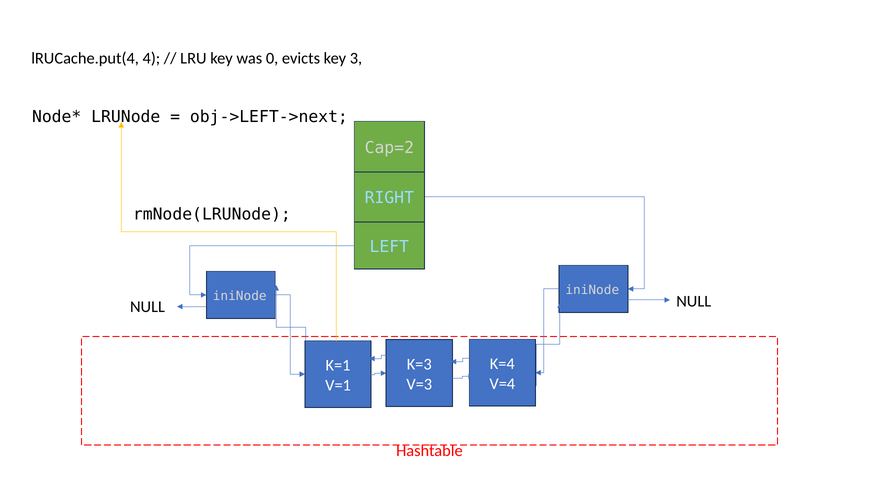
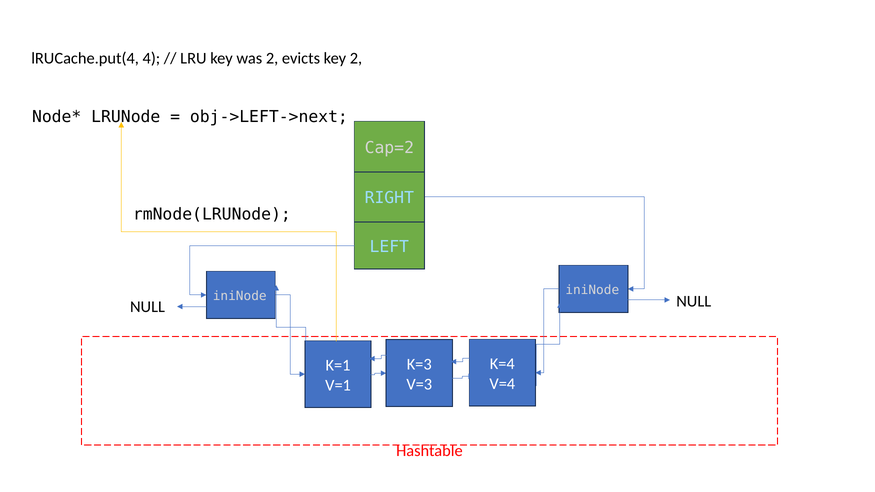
was 0: 0 -> 2
key 3: 3 -> 2
